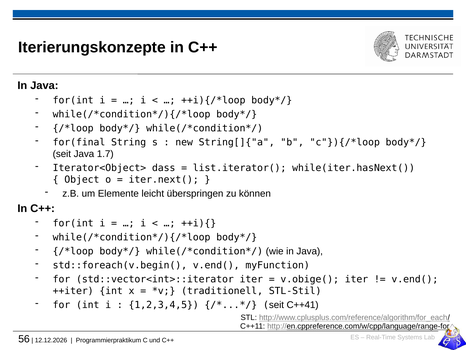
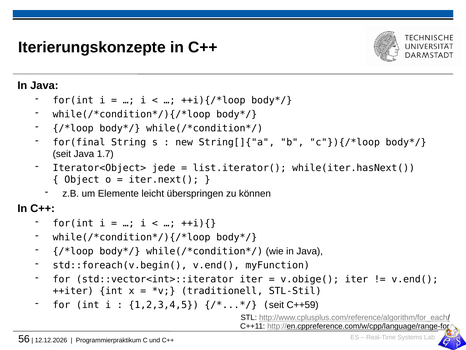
dass: dass -> jede
C++41: C++41 -> C++59
